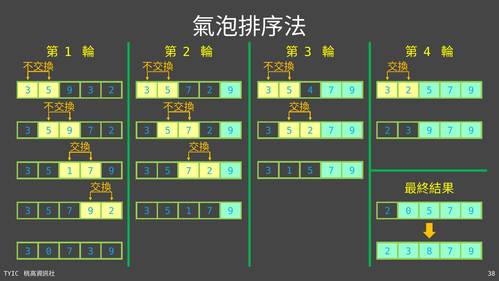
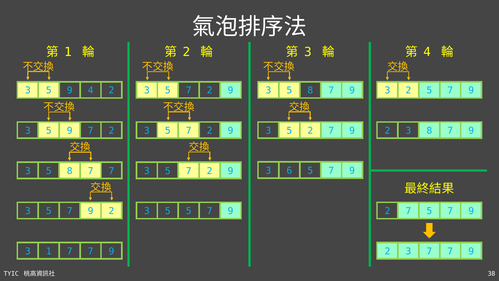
5 9 3: 3 -> 4
4 at (310, 90): 4 -> 8
2 3 9: 9 -> 8
3 1: 1 -> 6
1 at (70, 171): 1 -> 8
9 at (111, 171): 9 -> 7
1 at (189, 211): 1 -> 5
0 at (408, 211): 0 -> 7
3 0: 0 -> 1
3 at (91, 251): 3 -> 7
3 8: 8 -> 7
